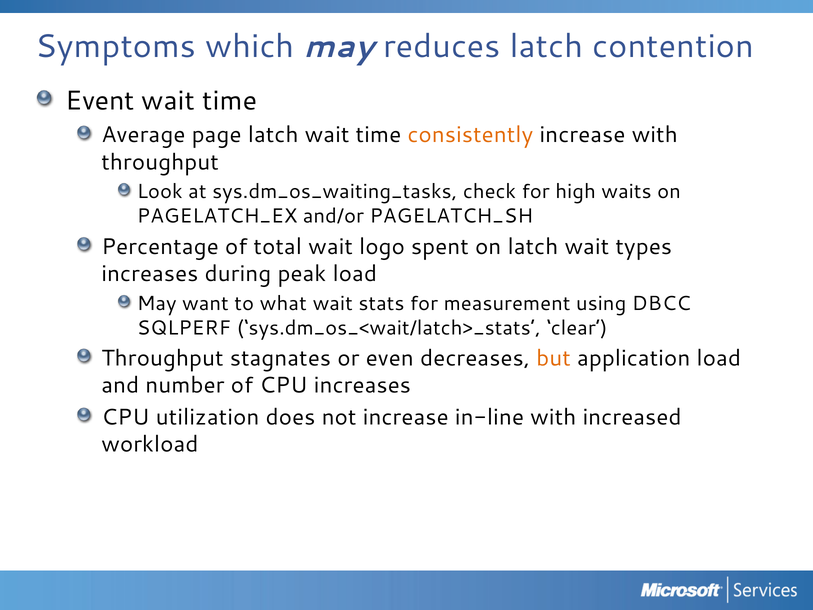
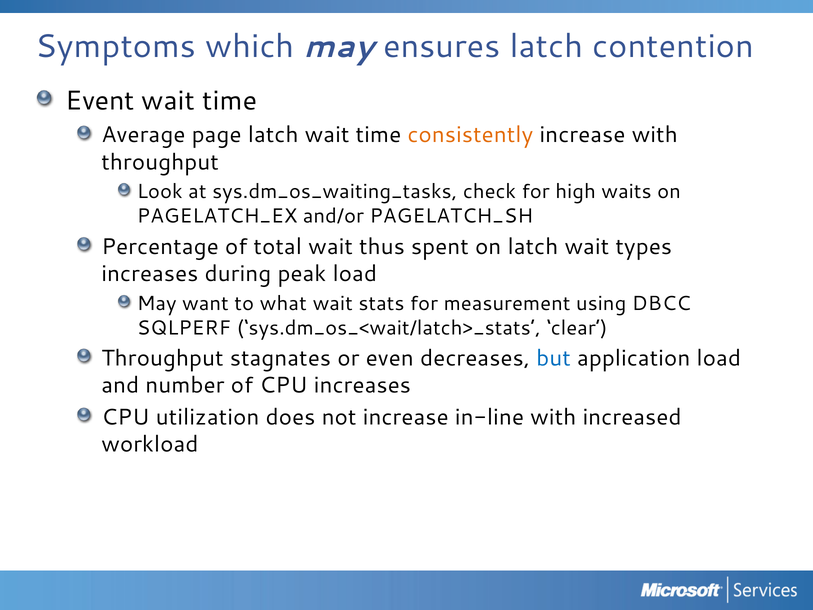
reduces: reduces -> ensures
logo: logo -> thus
but colour: orange -> blue
